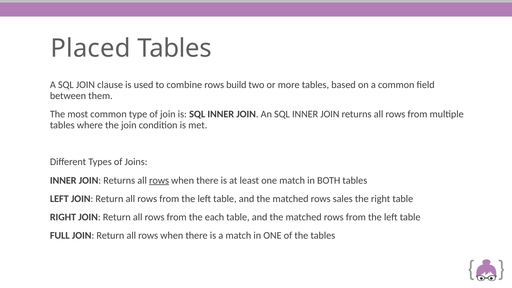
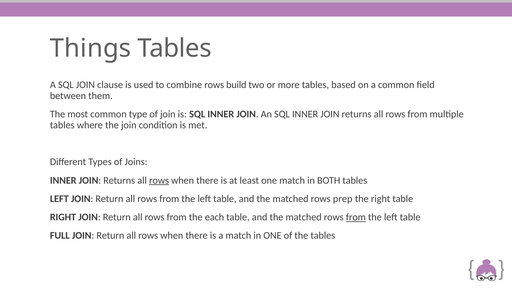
Placed: Placed -> Things
sales: sales -> prep
from at (356, 217) underline: none -> present
